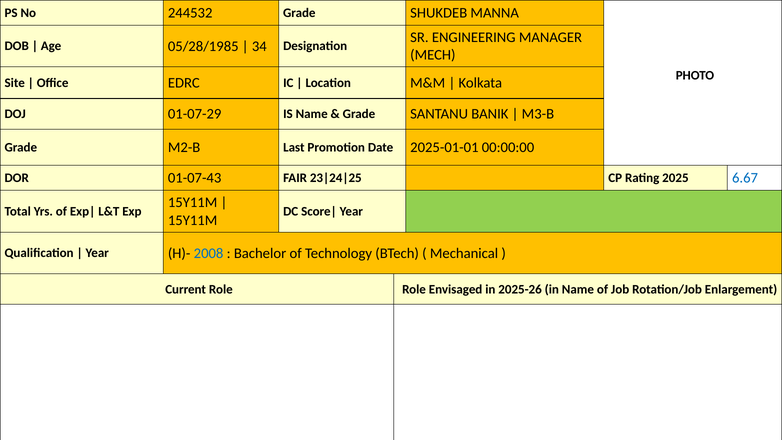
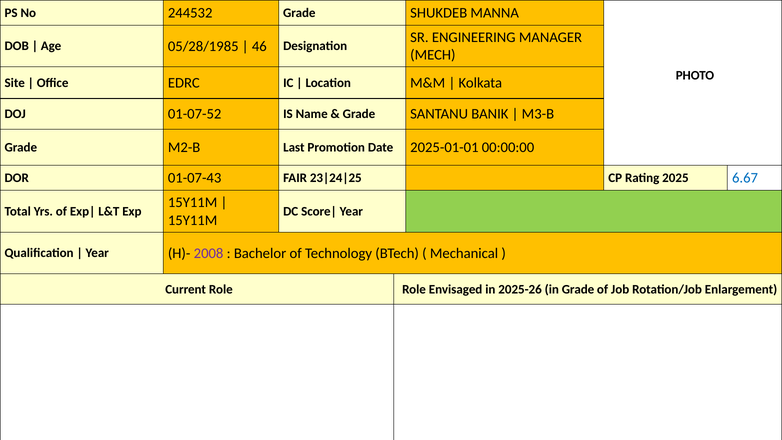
34: 34 -> 46
01-07-29: 01-07-29 -> 01-07-52
2008 colour: blue -> purple
in Name: Name -> Grade
